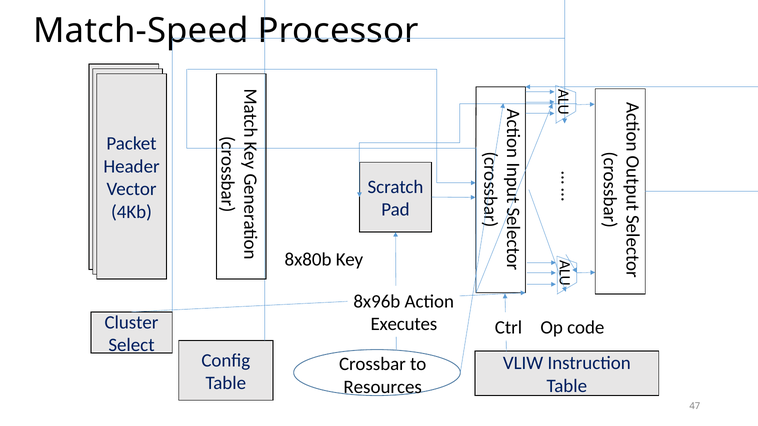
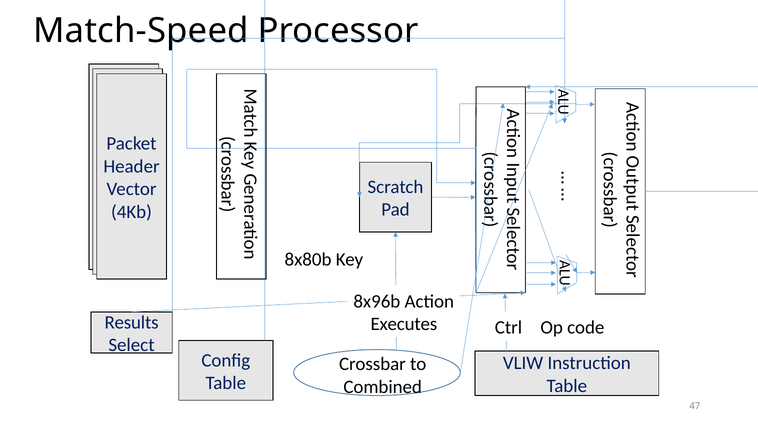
Cluster: Cluster -> Results
Resources: Resources -> Combined
